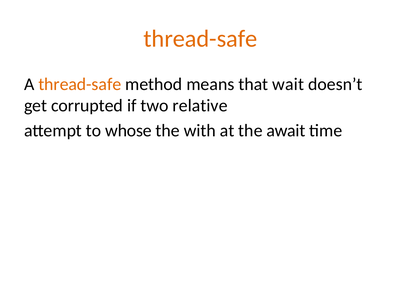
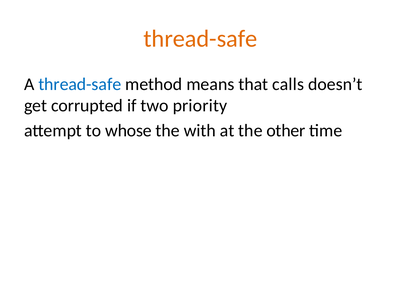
thread-safe at (80, 84) colour: orange -> blue
wait: wait -> calls
relative: relative -> priority
await: await -> other
